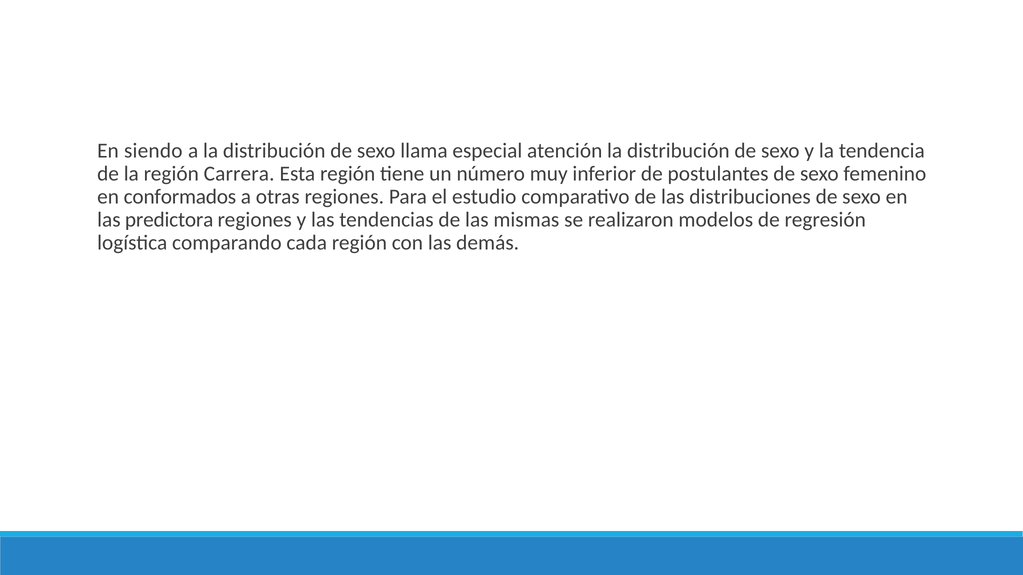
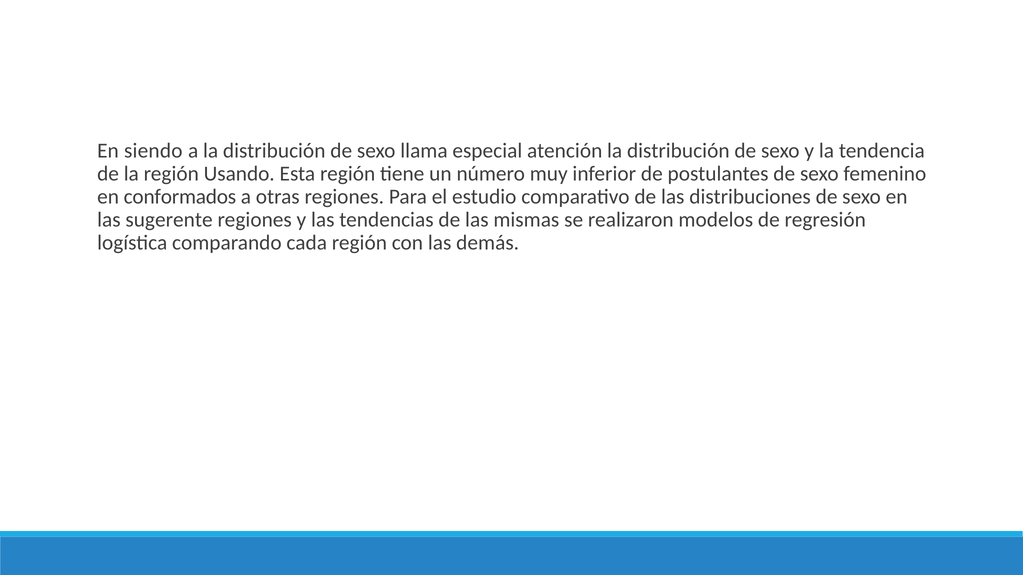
Carrera: Carrera -> Usando
predictora: predictora -> sugerente
